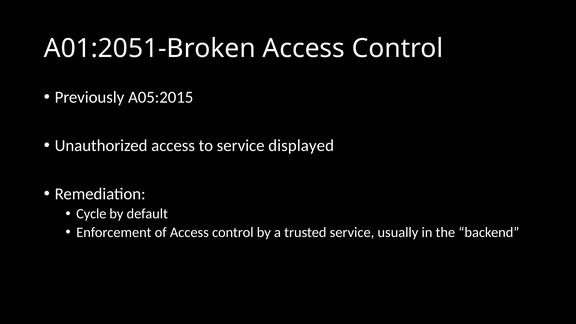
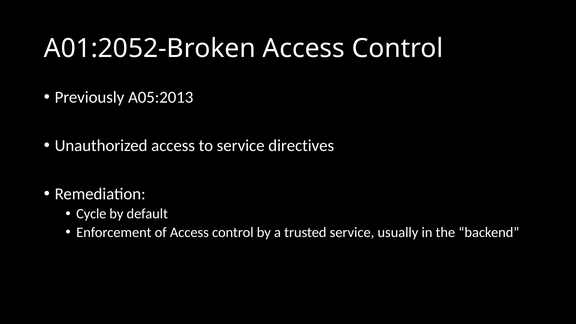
A01:2051-Broken: A01:2051-Broken -> A01:2052-Broken
A05:2015: A05:2015 -> A05:2013
displayed: displayed -> directives
